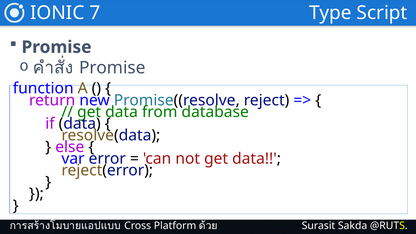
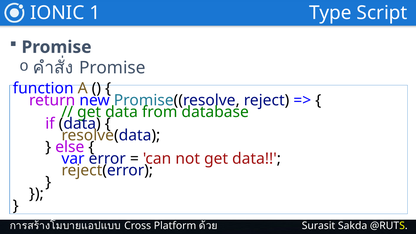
7: 7 -> 1
